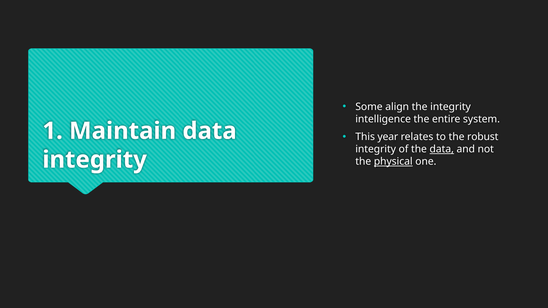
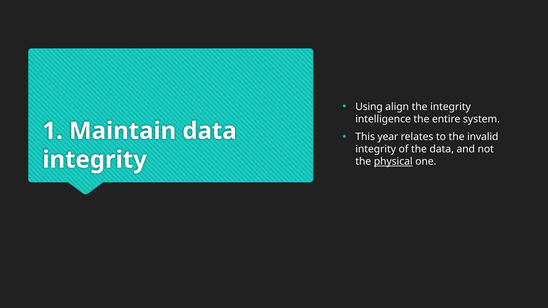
Some: Some -> Using
robust: robust -> invalid
data at (442, 149) underline: present -> none
